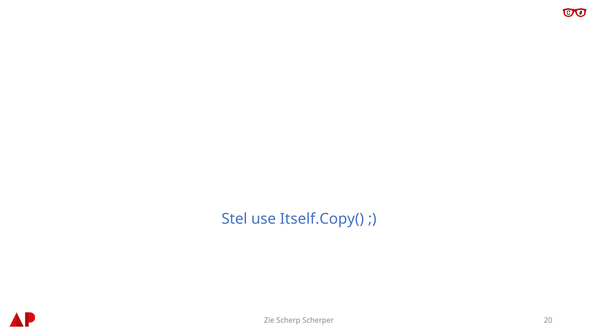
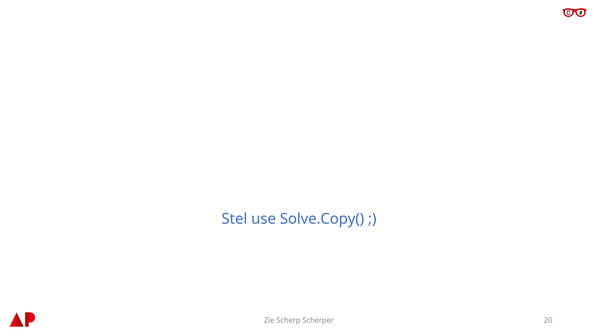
Itself.Copy(: Itself.Copy( -> Solve.Copy(
